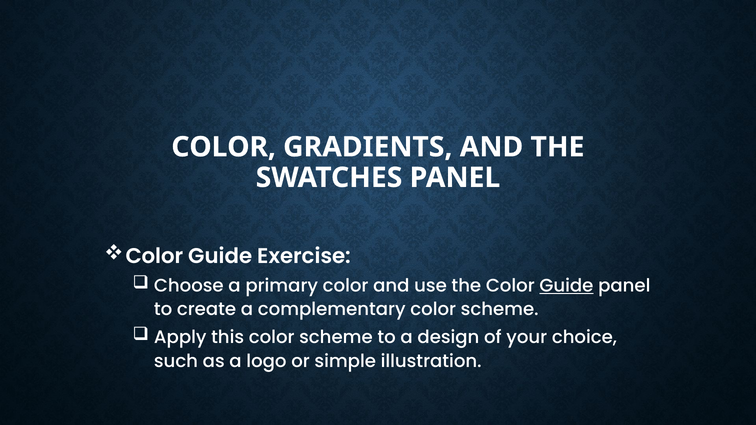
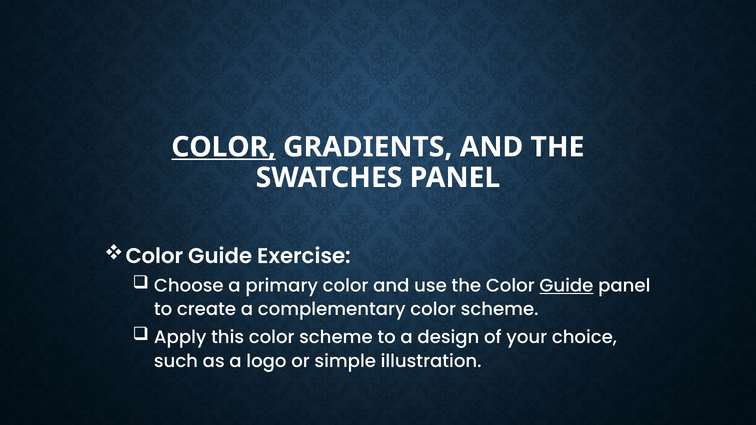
COLOR at (224, 147) underline: none -> present
